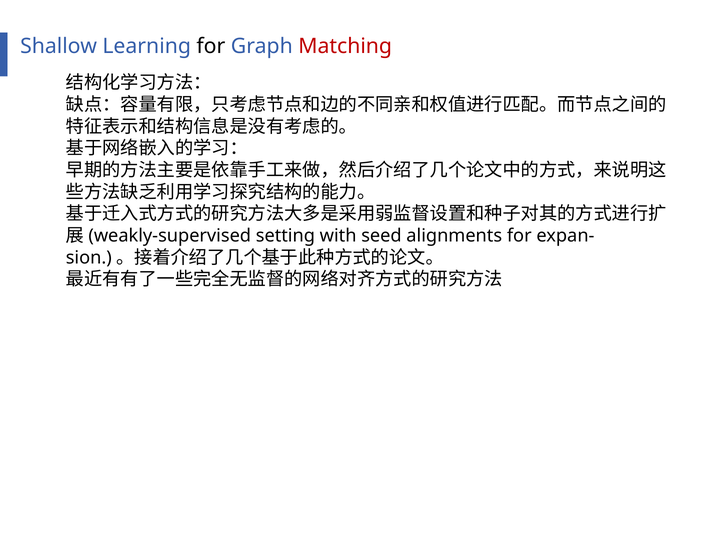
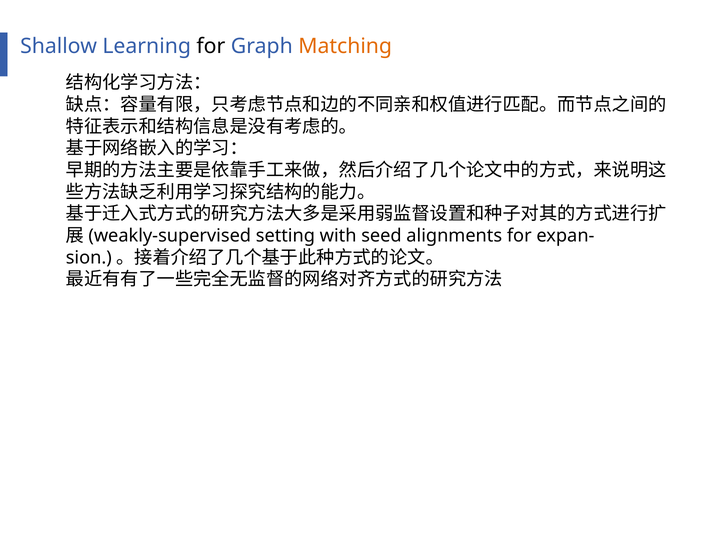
Matching colour: red -> orange
